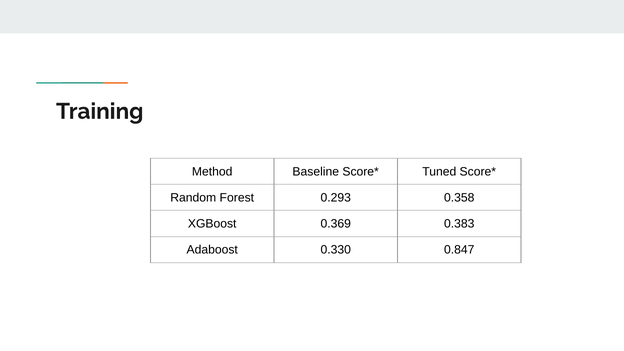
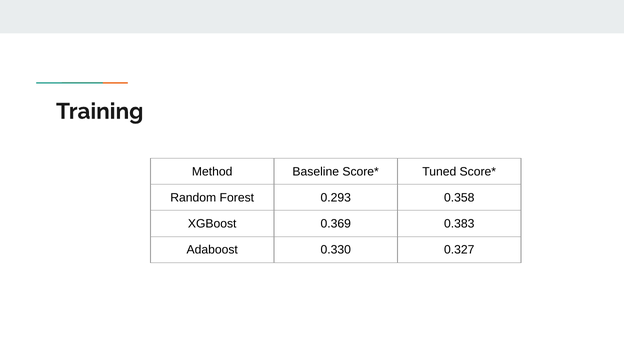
0.847: 0.847 -> 0.327
